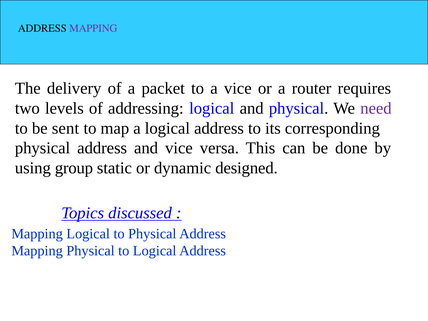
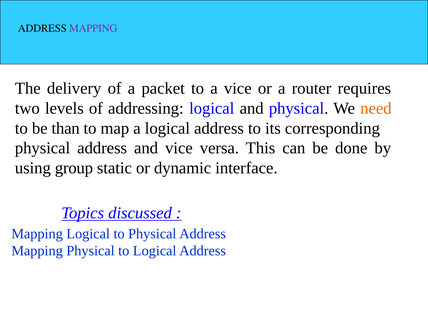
need colour: purple -> orange
sent: sent -> than
designed: designed -> interface
